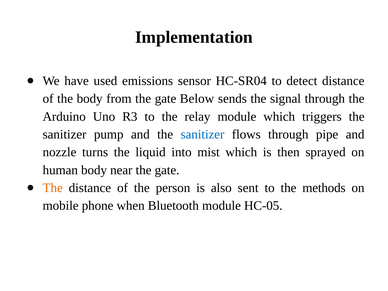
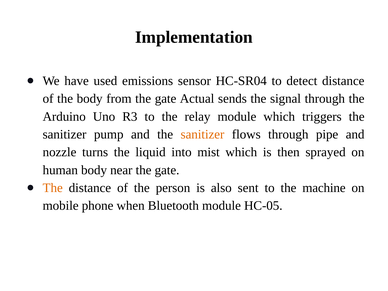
Below: Below -> Actual
sanitizer at (202, 134) colour: blue -> orange
methods: methods -> machine
